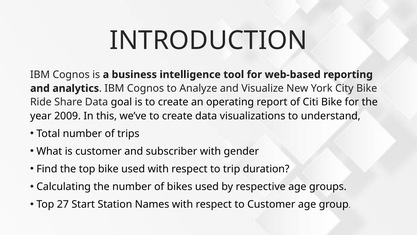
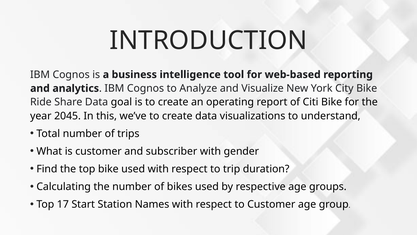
2009: 2009 -> 2045
27: 27 -> 17
